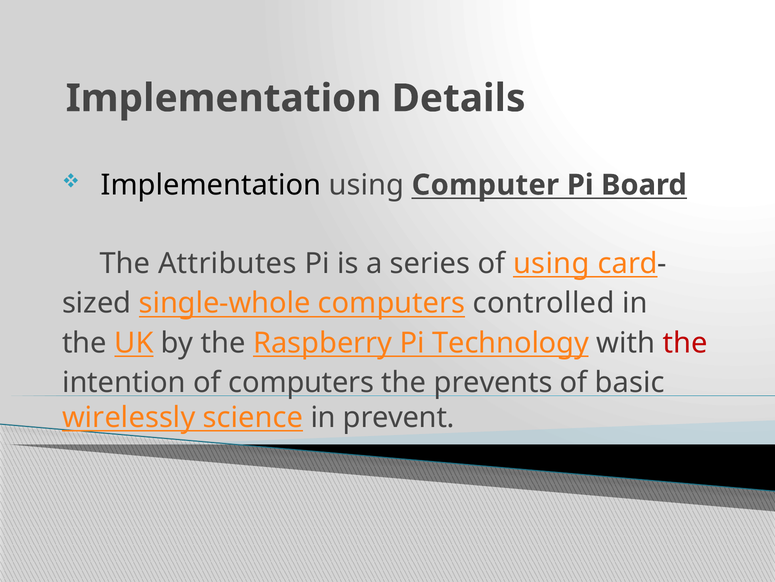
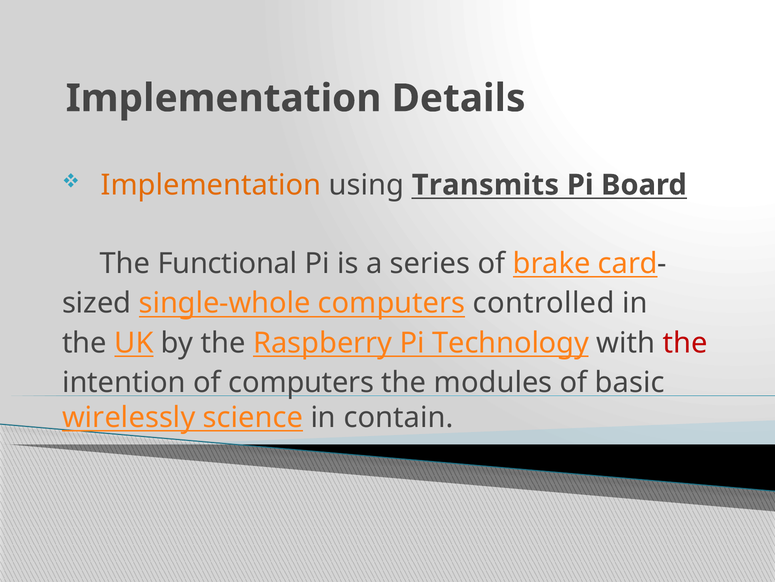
Implementation at (211, 185) colour: black -> orange
Computer: Computer -> Transmits
Attributes: Attributes -> Functional
of using: using -> brake
prevents: prevents -> modules
prevent: prevent -> contain
